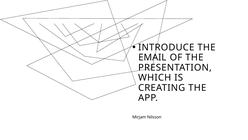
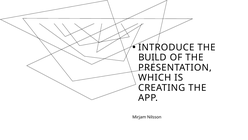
EMAIL: EMAIL -> BUILD
